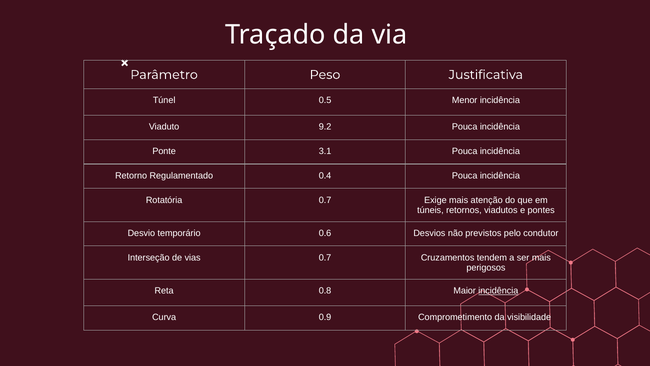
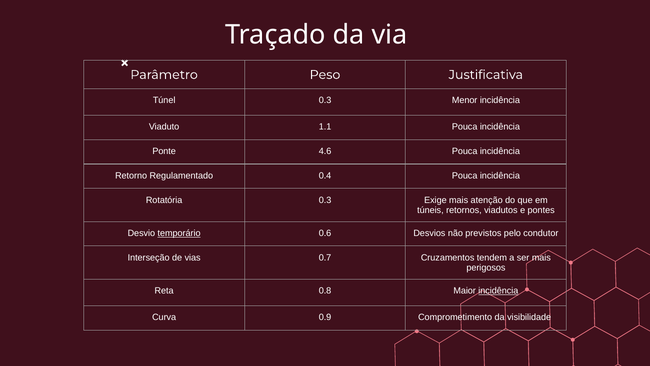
Túnel 0.5: 0.5 -> 0.3
9.2: 9.2 -> 1.1
3.1: 3.1 -> 4.6
Rotatória 0.7: 0.7 -> 0.3
temporário underline: none -> present
